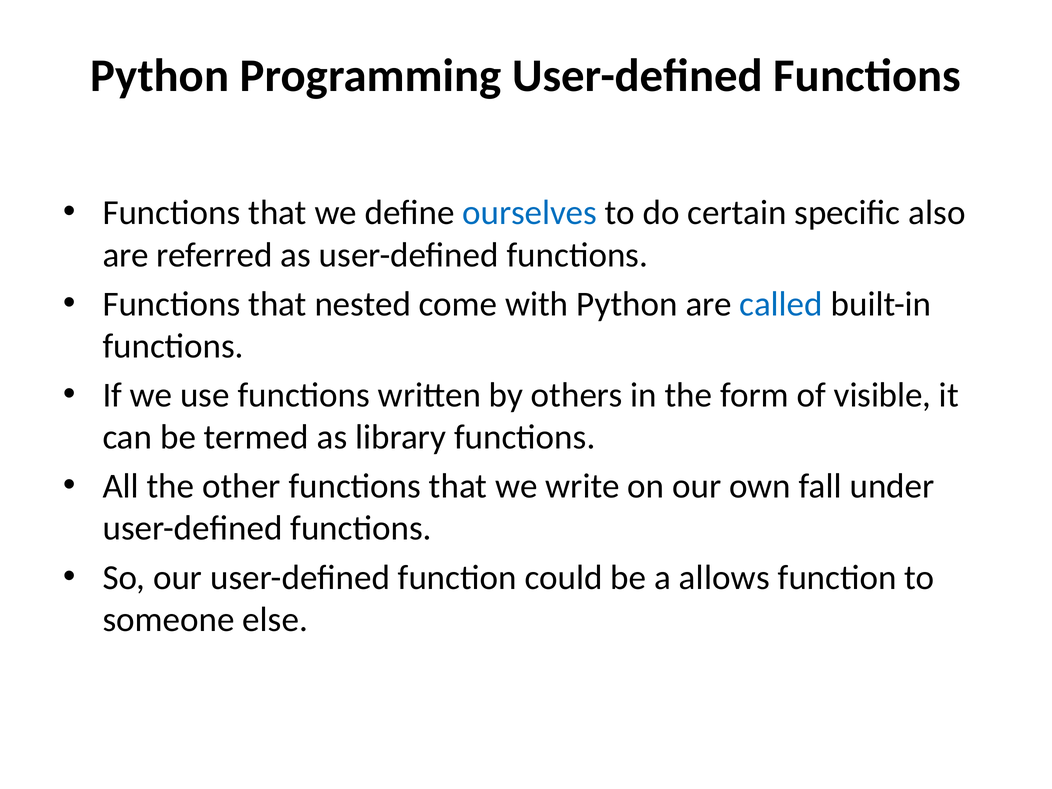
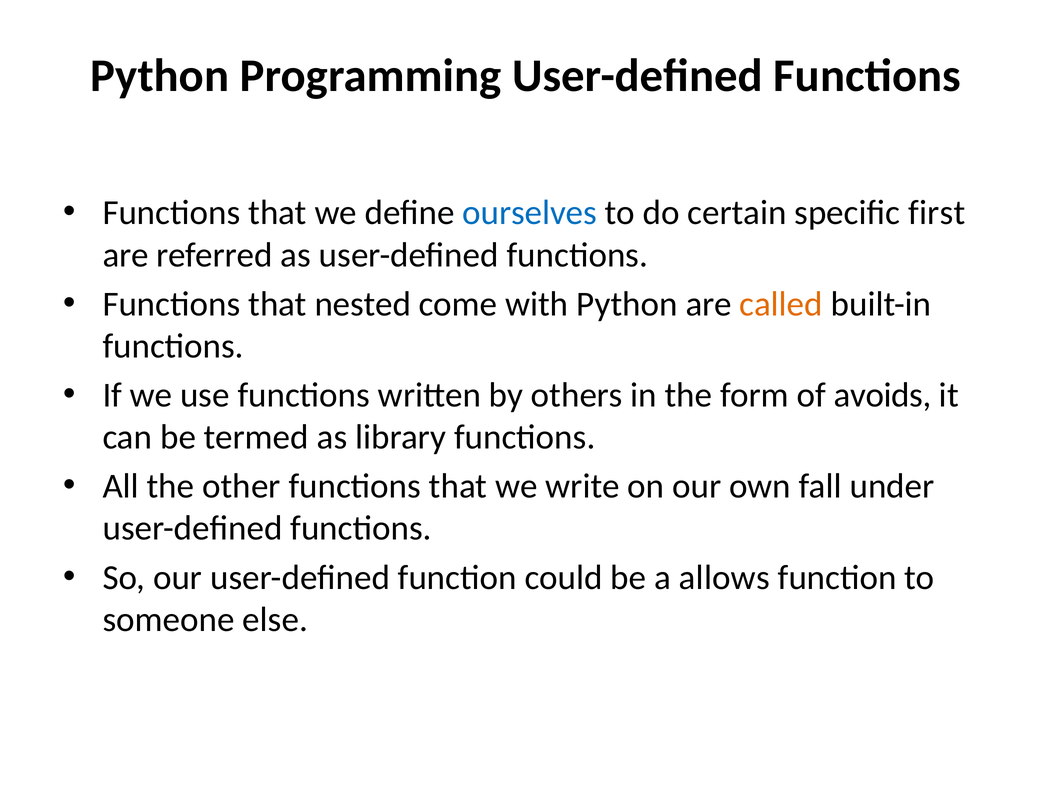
also: also -> first
called colour: blue -> orange
visible: visible -> avoids
